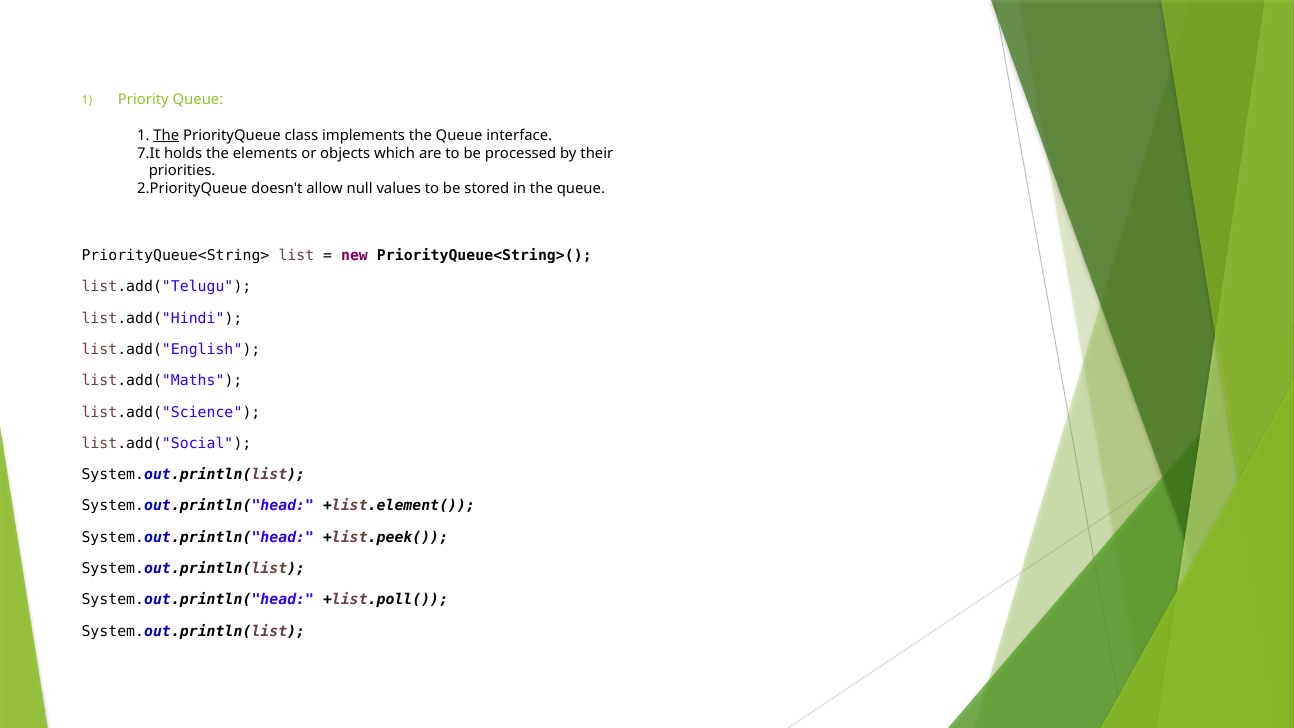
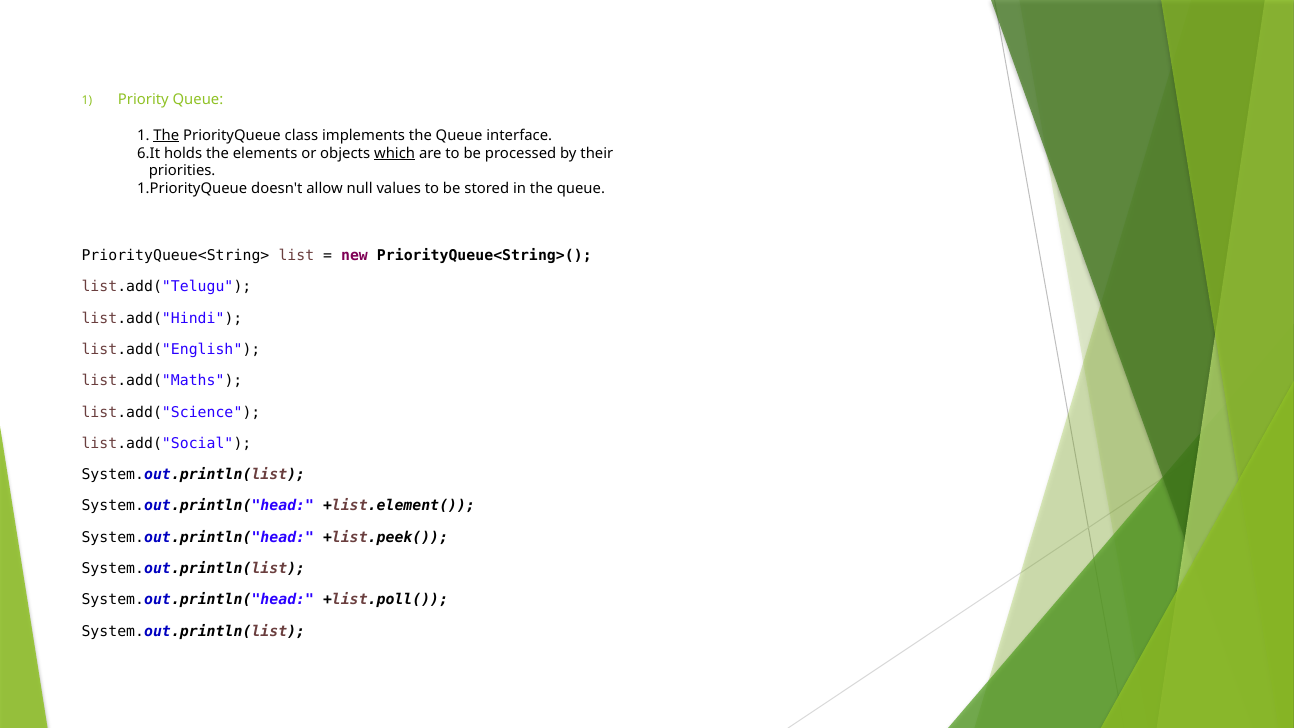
7.It: 7.It -> 6.It
which underline: none -> present
2.PriorityQueue: 2.PriorityQueue -> 1.PriorityQueue
